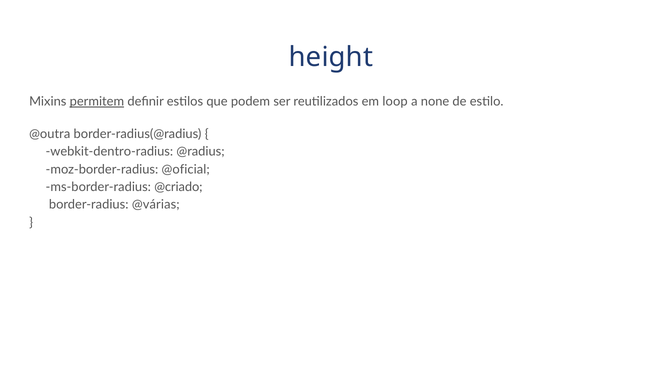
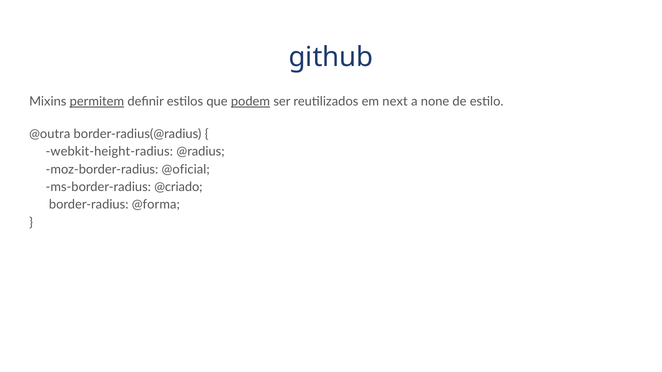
height: height -> github
podem underline: none -> present
loop: loop -> next
webkit-dentro-radius: webkit-dentro-radius -> webkit-height-radius
@várias: @várias -> @forma
